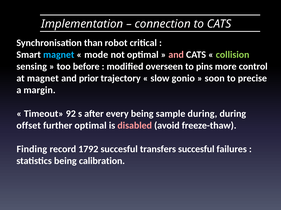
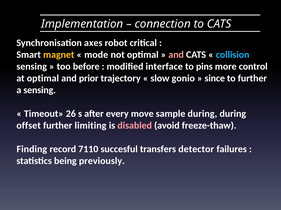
than: than -> axes
magnet at (59, 55) colour: light blue -> yellow
collision colour: light green -> light blue
overseen: overseen -> interface
at magnet: magnet -> optimal
soon: soon -> since
to precise: precise -> further
a margin: margin -> sensing
92: 92 -> 26
every being: being -> move
further optimal: optimal -> limiting
1792: 1792 -> 7110
transfers succesful: succesful -> detector
calibration: calibration -> previously
